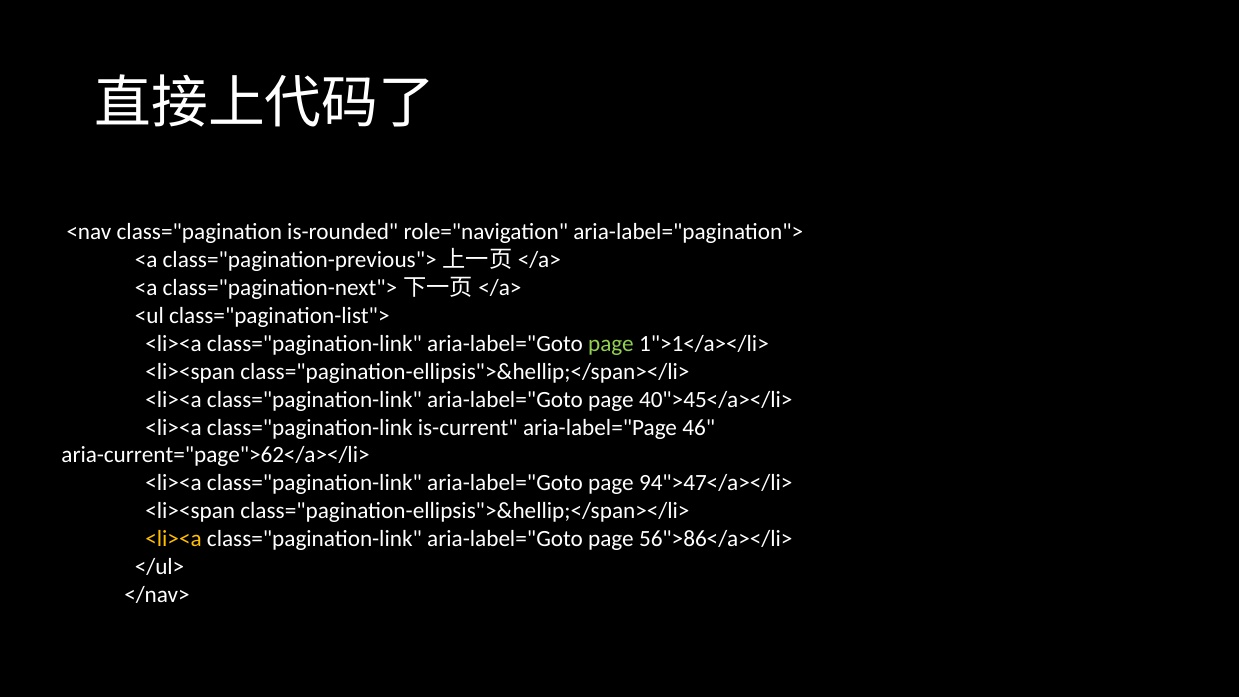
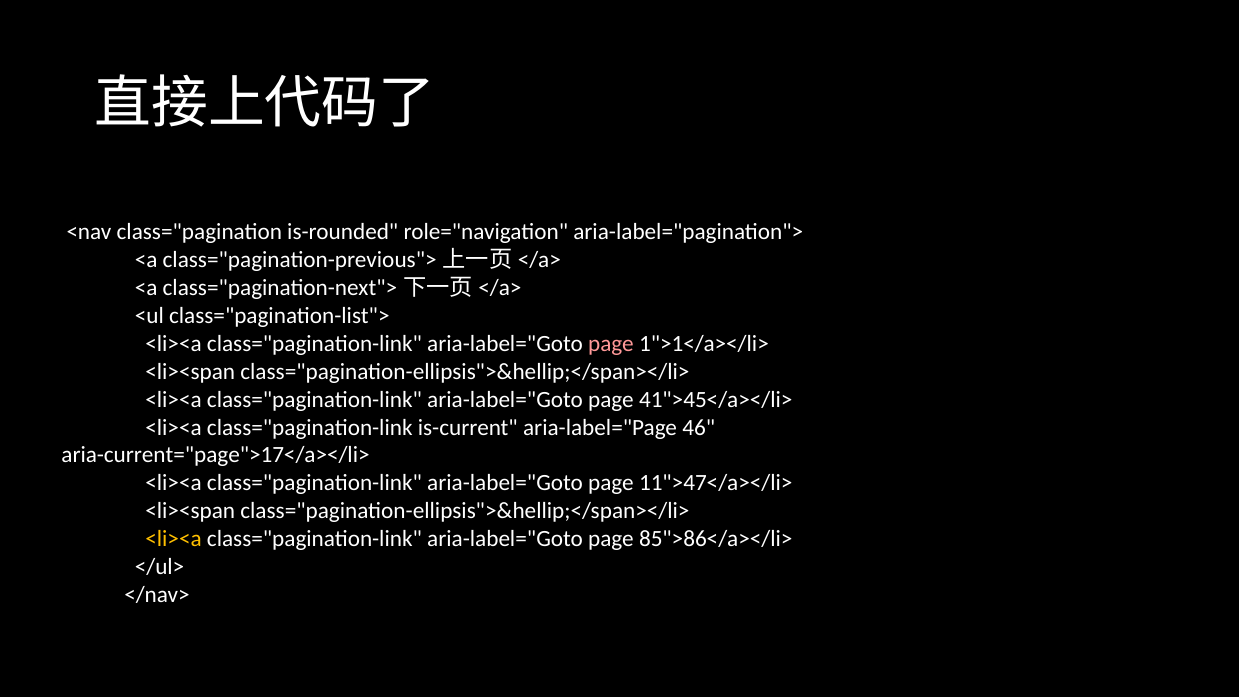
page at (611, 344) colour: light green -> pink
40">45</a></li>: 40">45</a></li> -> 41">45</a></li>
aria-current="page">62</a></li>: aria-current="page">62</a></li> -> aria-current="page">17</a></li>
94">47</a></li>: 94">47</a></li> -> 11">47</a></li>
56">86</a></li>: 56">86</a></li> -> 85">86</a></li>
